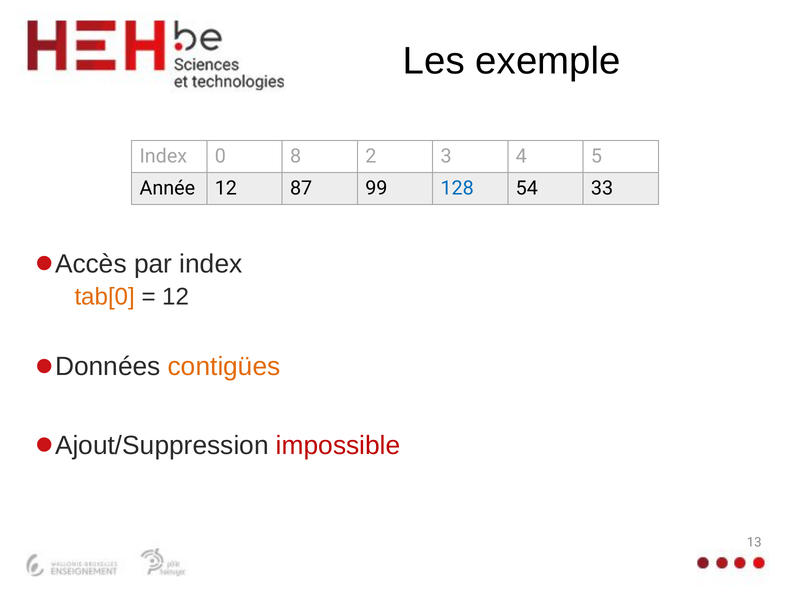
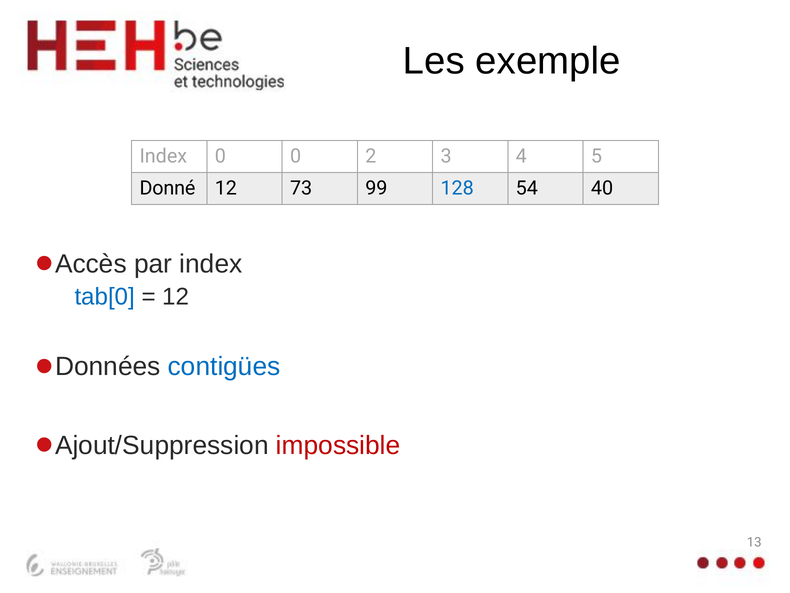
0 8: 8 -> 0
Année: Année -> Donné
87: 87 -> 73
33: 33 -> 40
tab[0 colour: orange -> blue
contigües colour: orange -> blue
